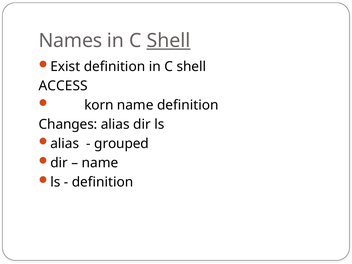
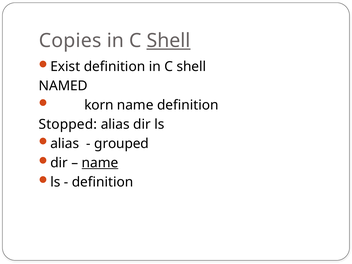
Names: Names -> Copies
ACCESS: ACCESS -> NAMED
Changes: Changes -> Stopped
name at (100, 163) underline: none -> present
